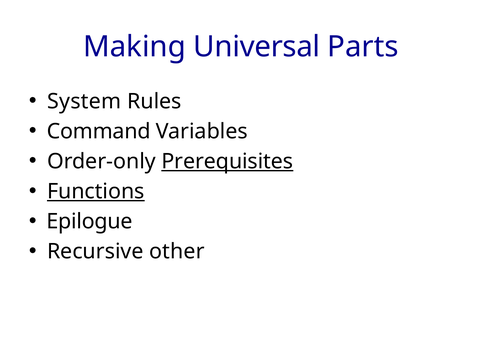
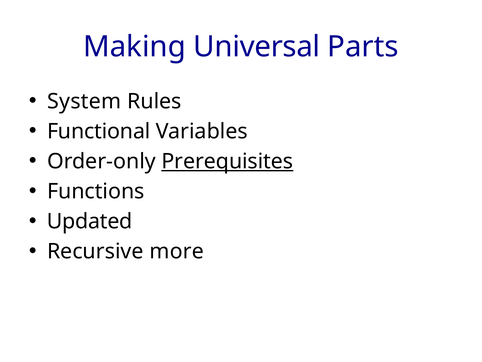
Command: Command -> Functional
Functions underline: present -> none
Epilogue: Epilogue -> Updated
other: other -> more
